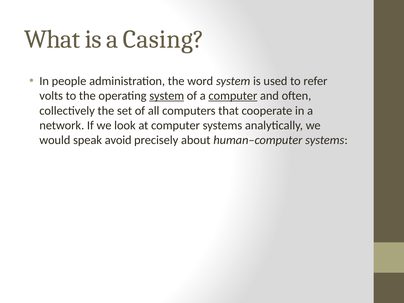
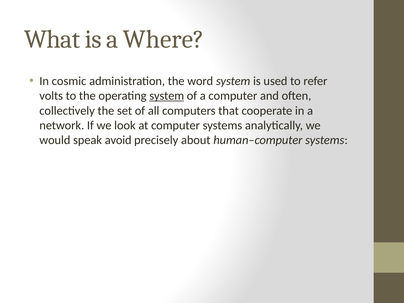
Casing: Casing -> Where
people: people -> cosmic
computer at (233, 96) underline: present -> none
